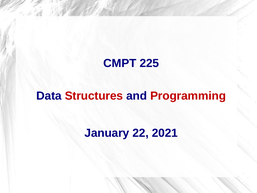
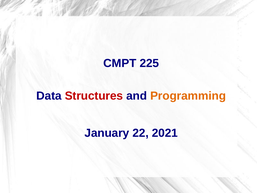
Programming colour: red -> orange
